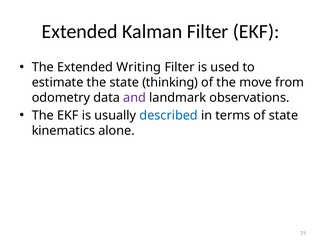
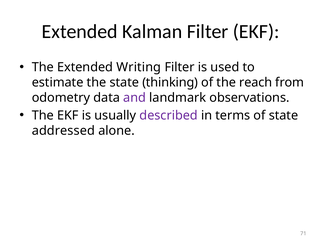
move: move -> reach
described colour: blue -> purple
kinematics: kinematics -> addressed
